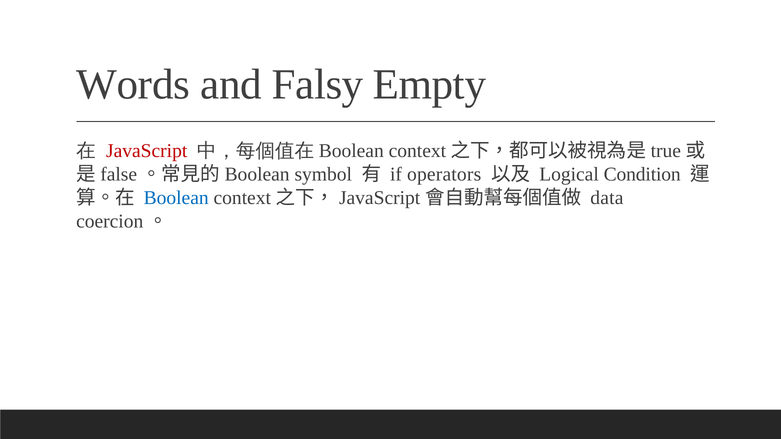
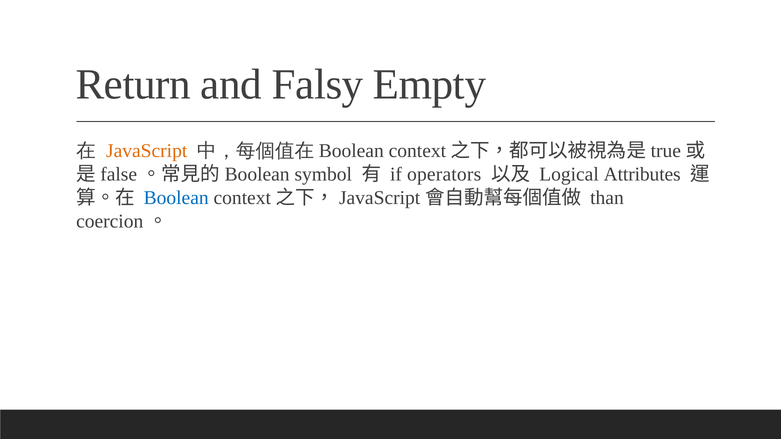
Words: Words -> Return
JavaScript colour: red -> orange
Condition: Condition -> Attributes
data: data -> than
